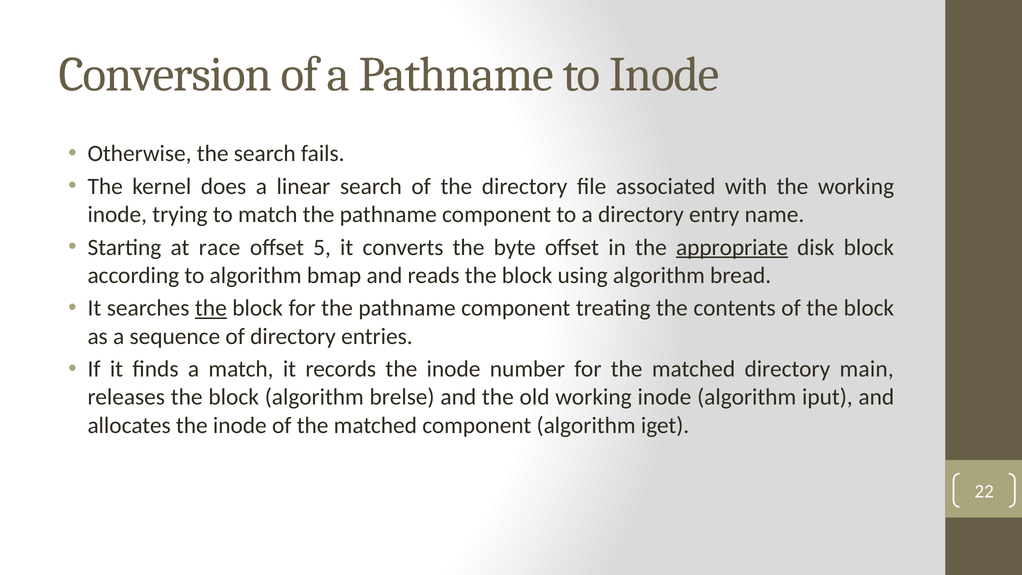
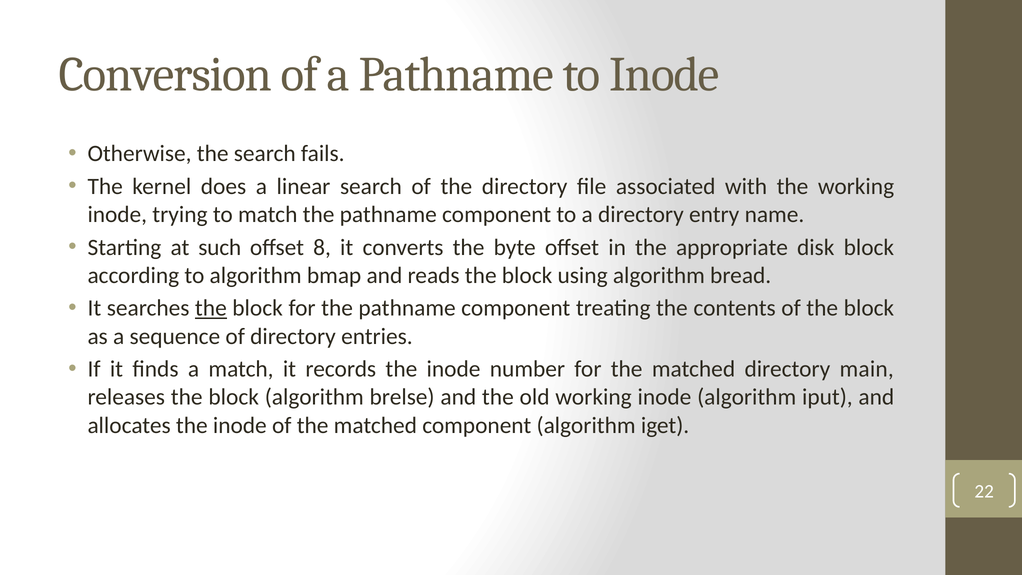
race: race -> such
5: 5 -> 8
appropriate underline: present -> none
